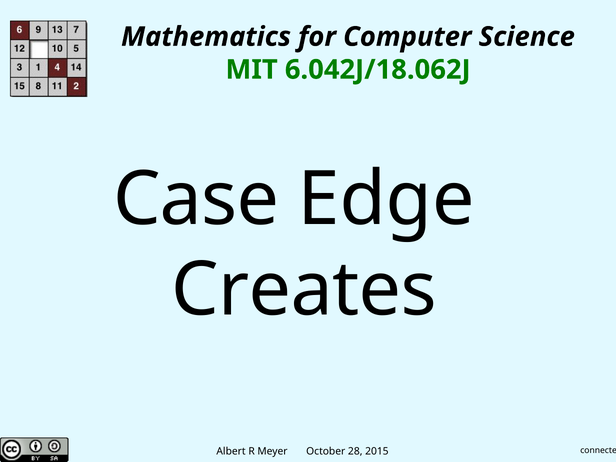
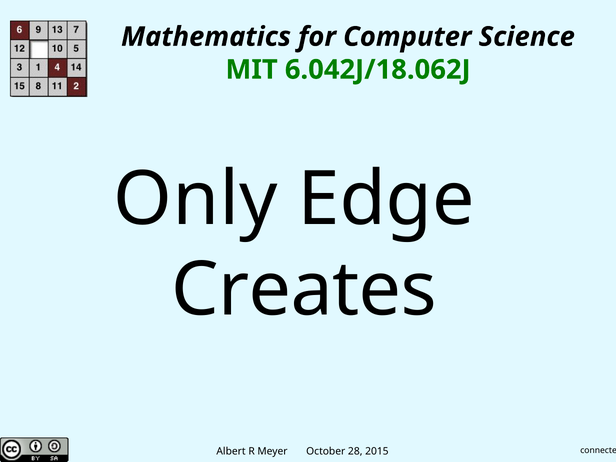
Case: Case -> Only
